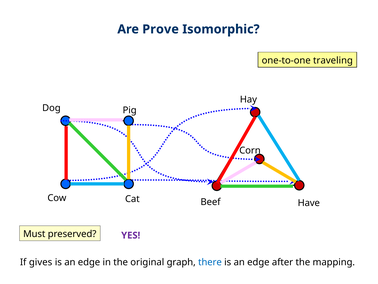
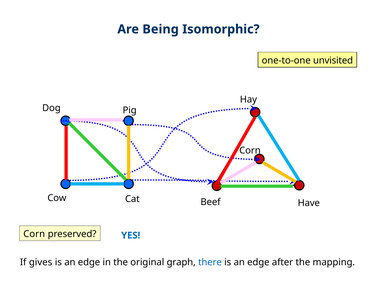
Prove: Prove -> Being
traveling: traveling -> unvisited
Must at (34, 234): Must -> Corn
YES colour: purple -> blue
